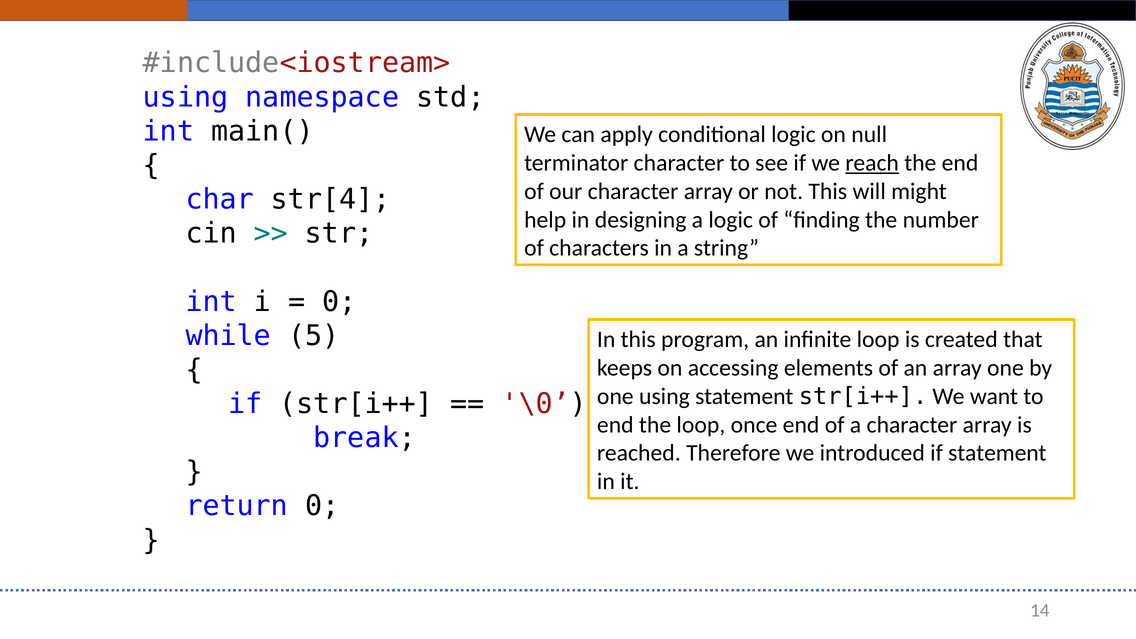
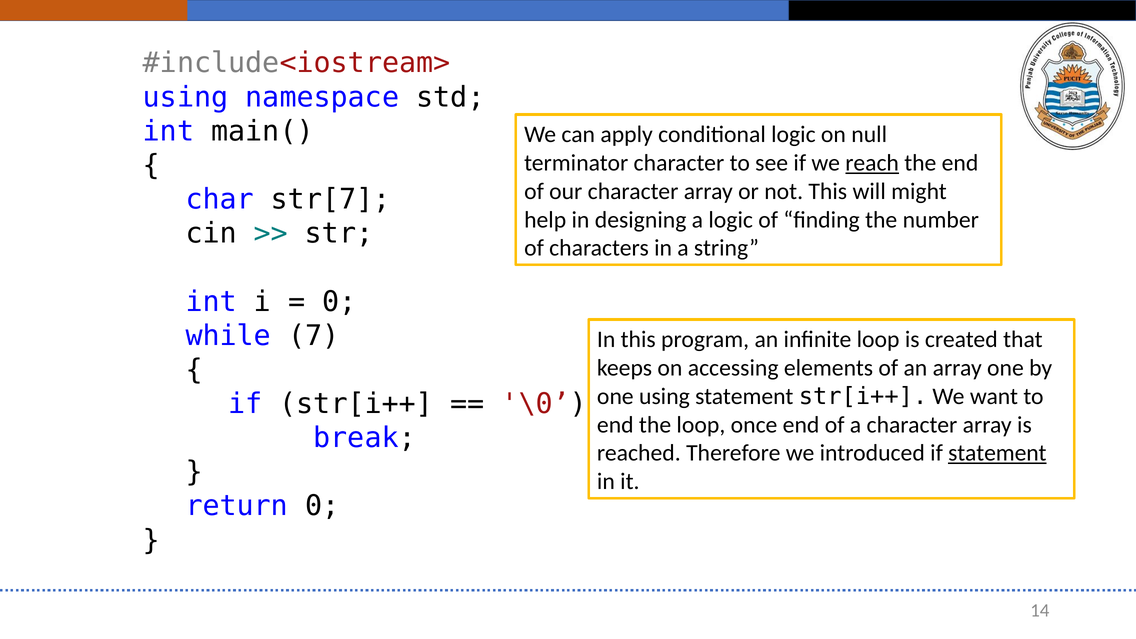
str[4: str[4 -> str[7
5: 5 -> 7
statement at (997, 453) underline: none -> present
